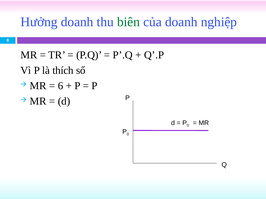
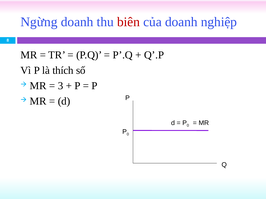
Hưởng: Hưởng -> Ngừng
biên colour: green -> red
6: 6 -> 3
